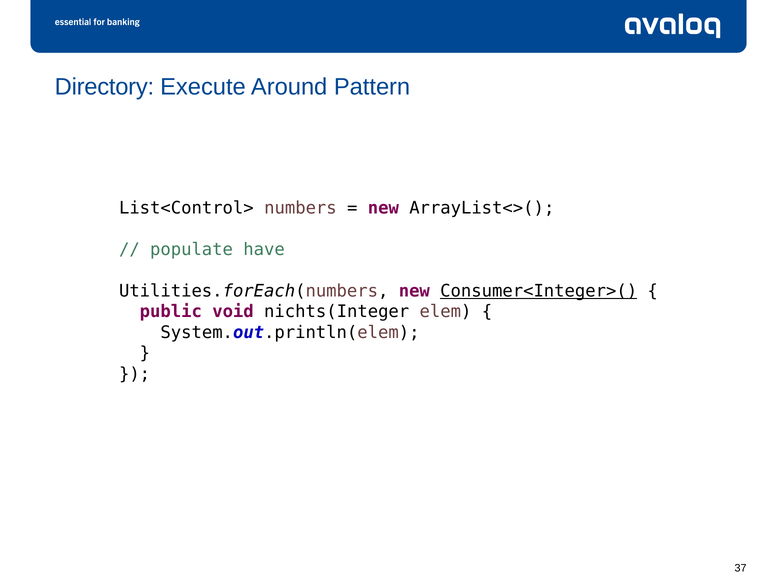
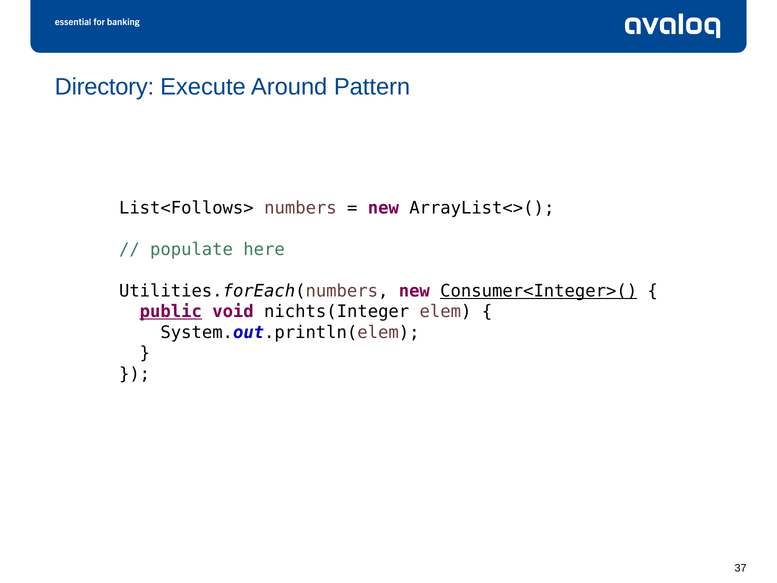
List<Control>: List<Control> -> List<Follows>
have: have -> here
public underline: none -> present
